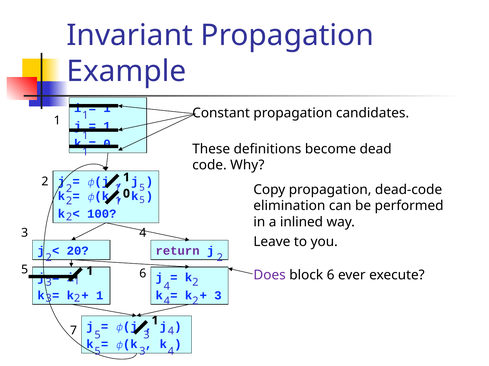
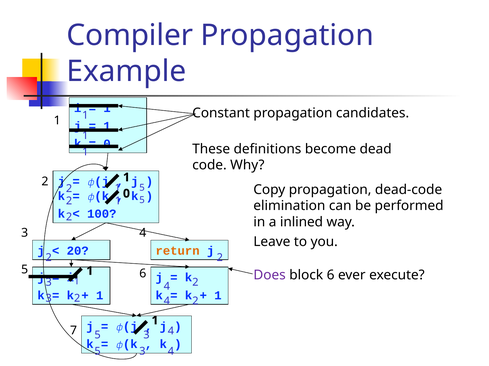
Invariant: Invariant -> Compiler
return colour: purple -> orange
3 at (218, 296): 3 -> 1
